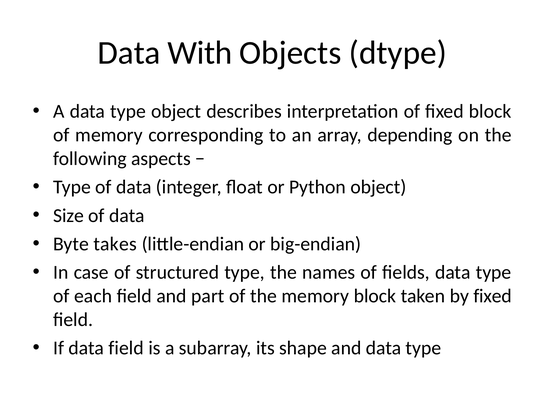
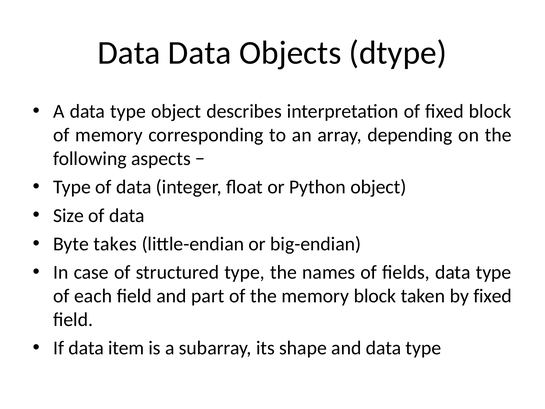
Data With: With -> Data
data field: field -> item
